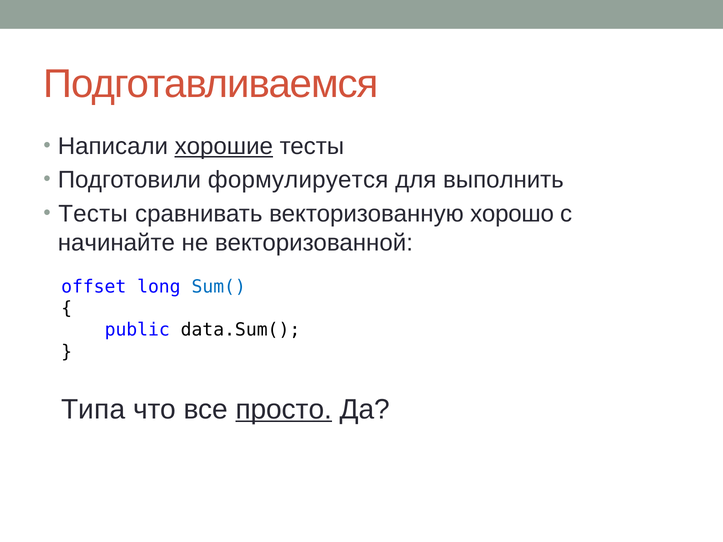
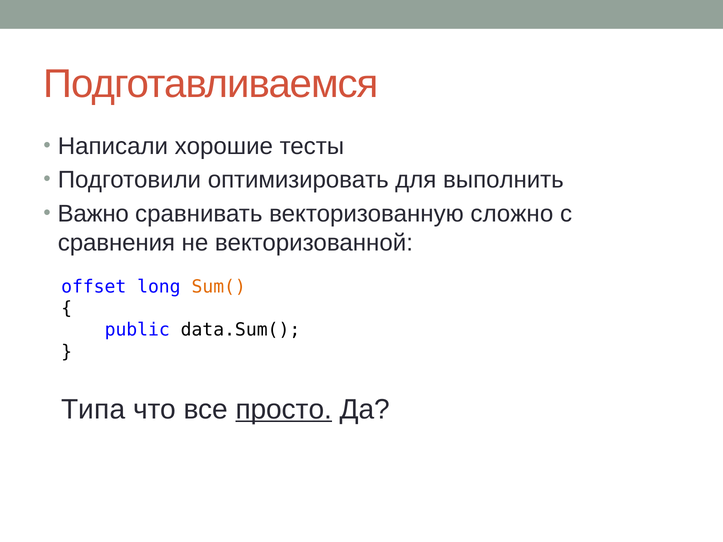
хорошие underline: present -> none
формулируется: формулируется -> оптимизировать
Тесты at (93, 214): Тесты -> Важно
хорошо: хорошо -> сложно
начинайте: начинайте -> сравнения
Sum( colour: blue -> orange
